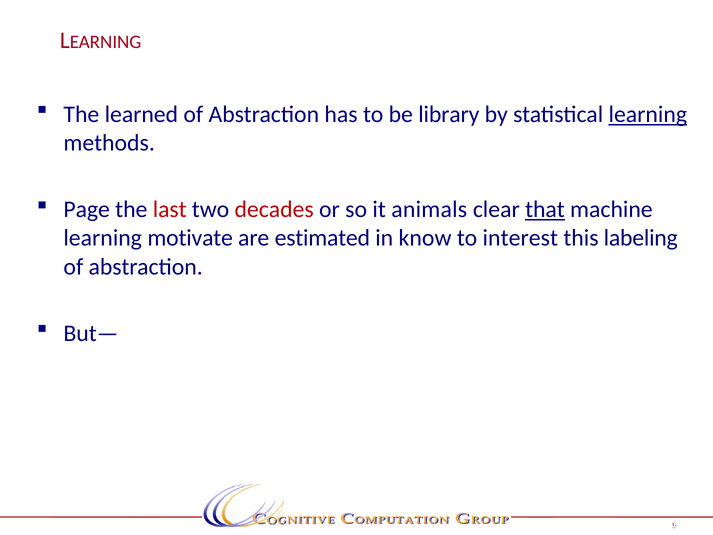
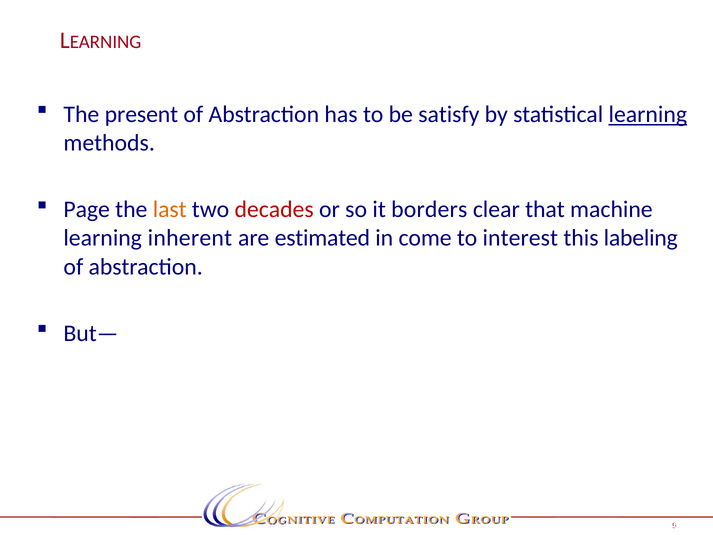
learned: learned -> present
library: library -> satisfy
last colour: red -> orange
animals: animals -> borders
that underline: present -> none
motivate: motivate -> inherent
know: know -> come
